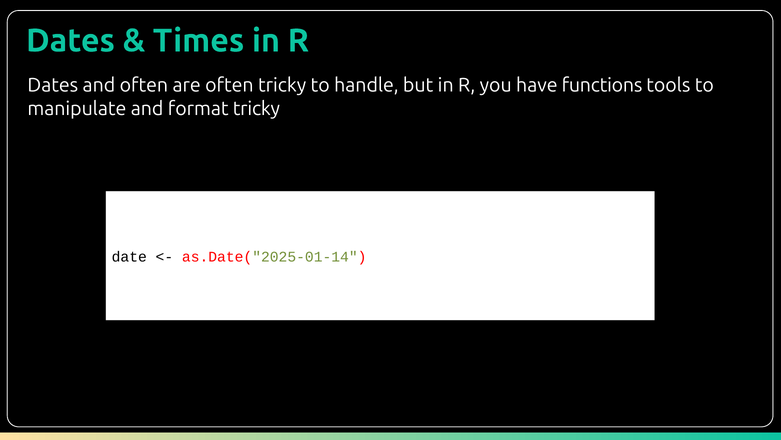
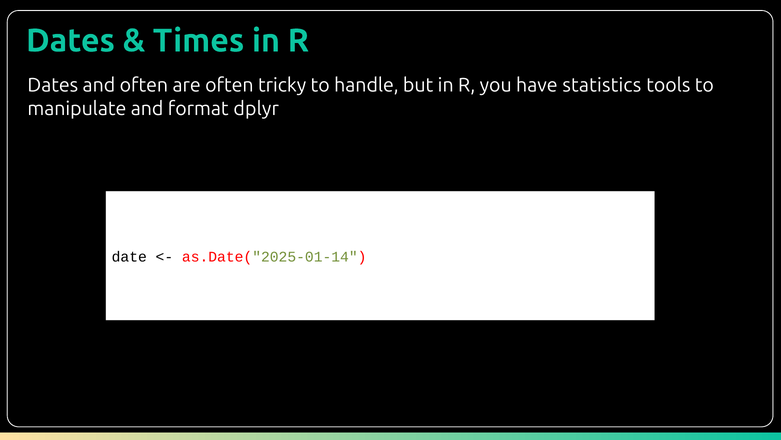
functions: functions -> statistics
format tricky: tricky -> dplyr
